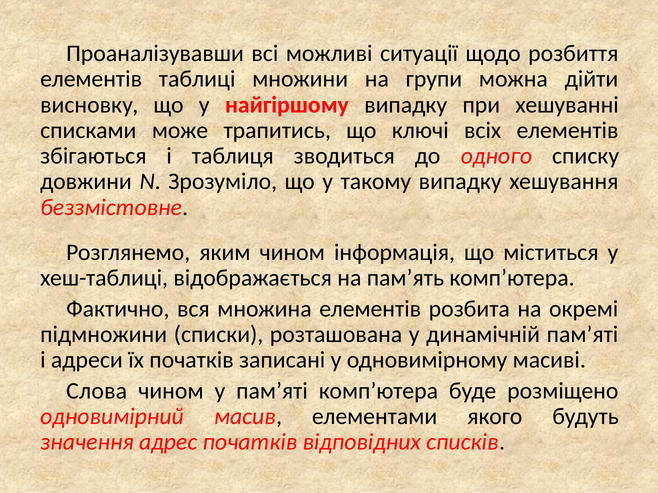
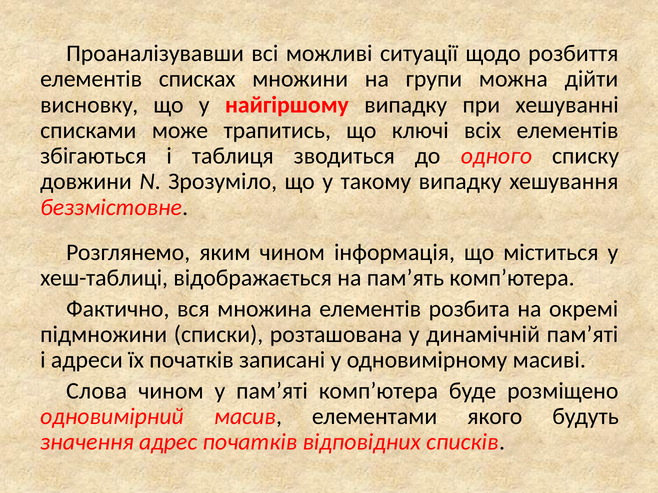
таблиці: таблиці -> списках
